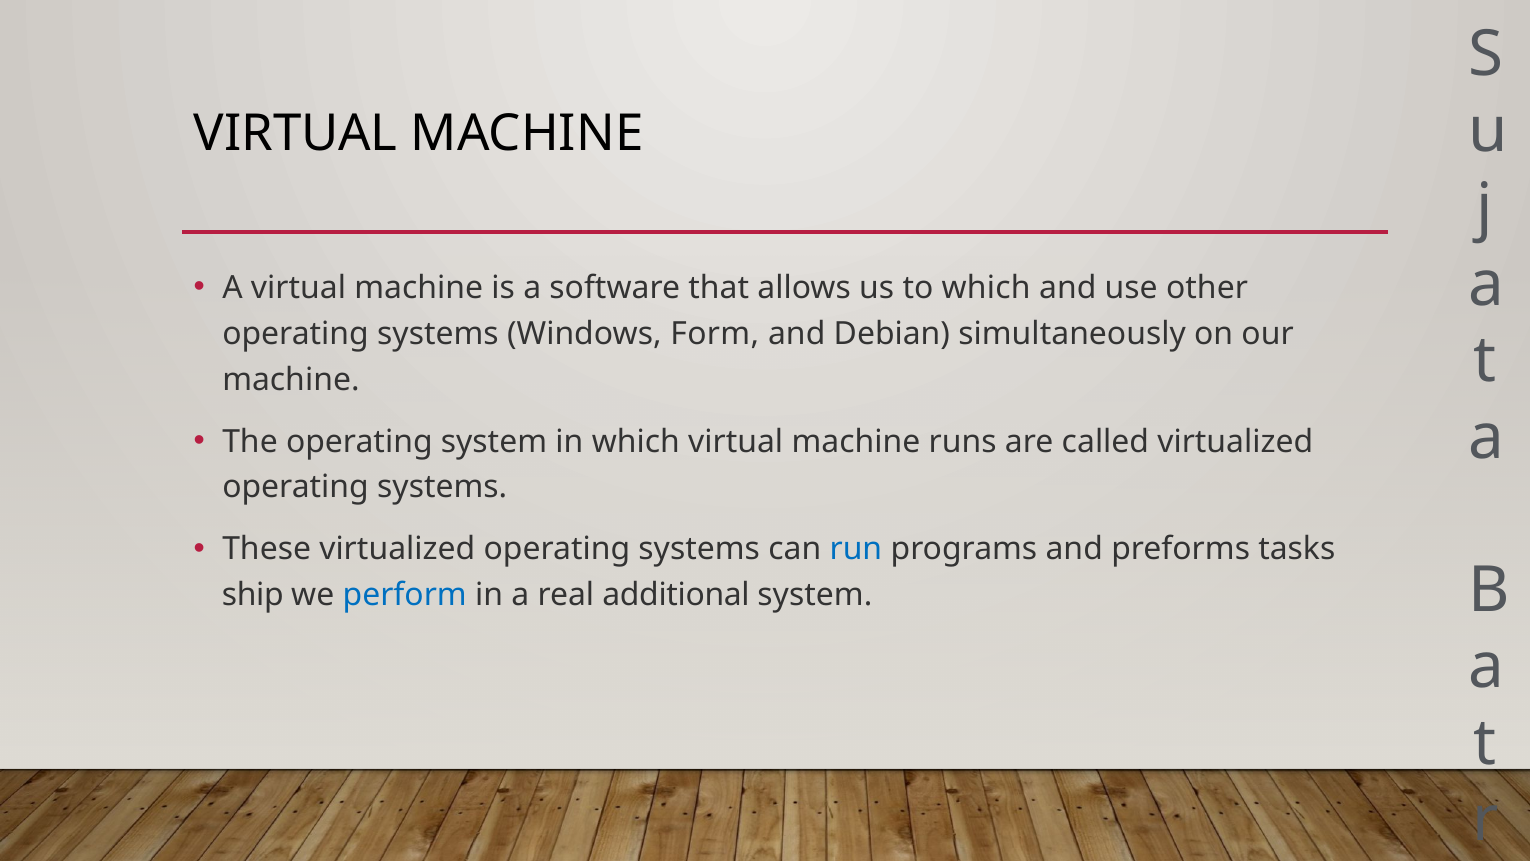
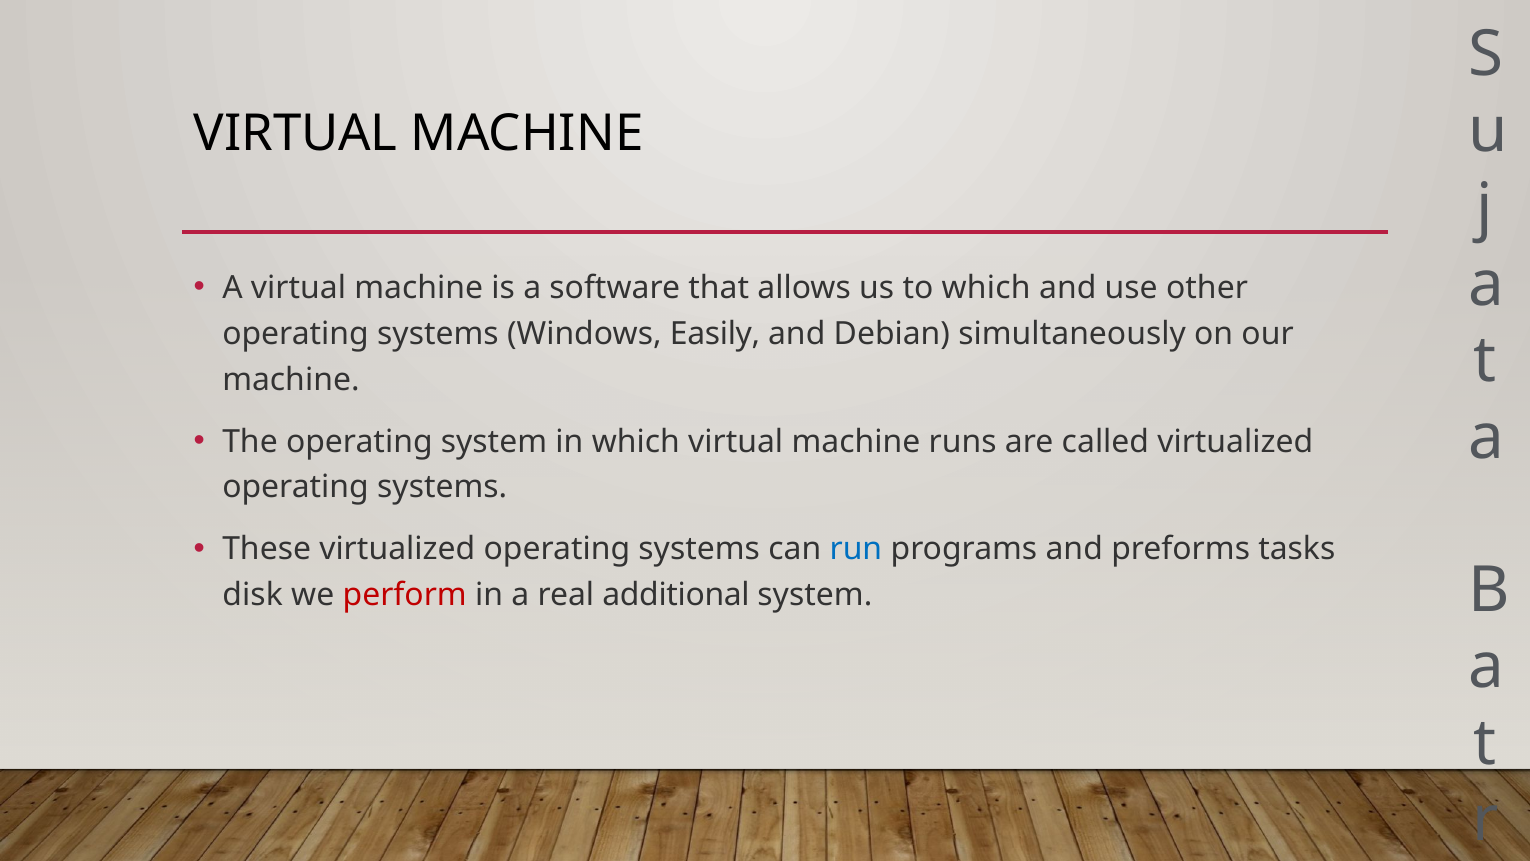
Form: Form -> Easily
ship: ship -> disk
perform colour: blue -> red
